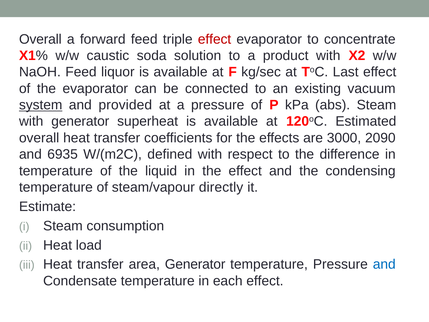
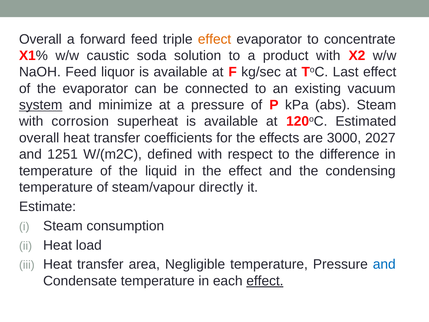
effect at (215, 39) colour: red -> orange
provided: provided -> minimize
with generator: generator -> corrosion
2090: 2090 -> 2027
6935: 6935 -> 1251
area Generator: Generator -> Negligible
effect at (265, 281) underline: none -> present
